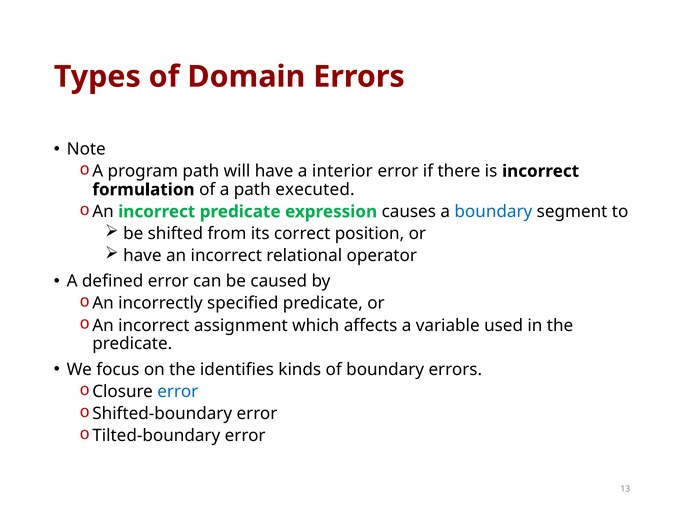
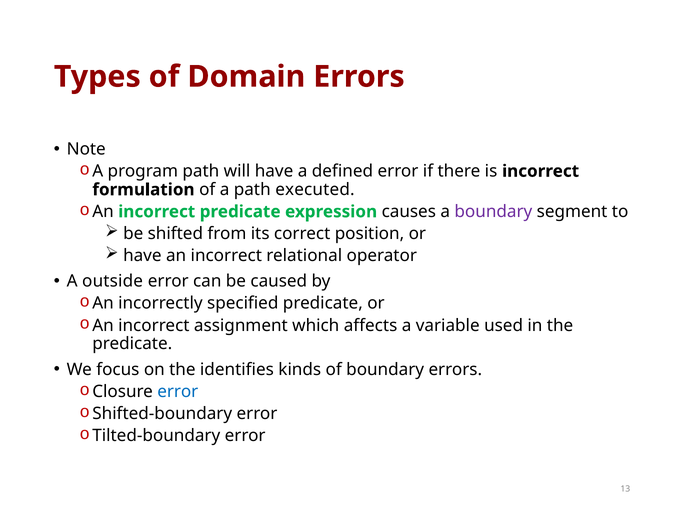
interior: interior -> defined
boundary at (493, 212) colour: blue -> purple
defined: defined -> outside
